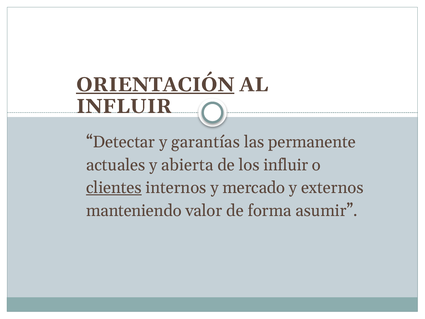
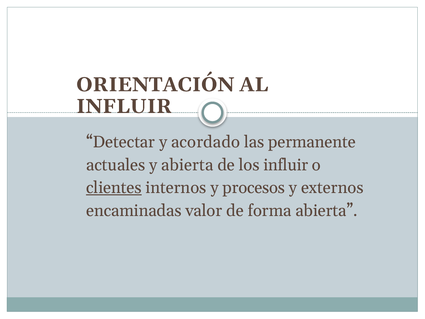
ORIENTACIÓN underline: present -> none
garantías: garantías -> acordado
mercado: mercado -> procesos
manteniendo: manteniendo -> encaminadas
forma asumir: asumir -> abierta
